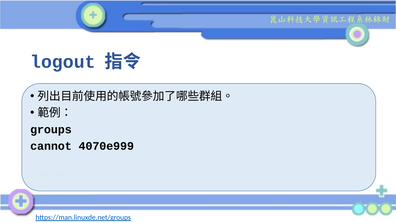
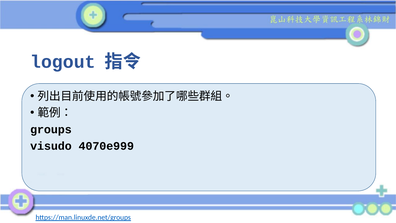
cannot: cannot -> visudo
